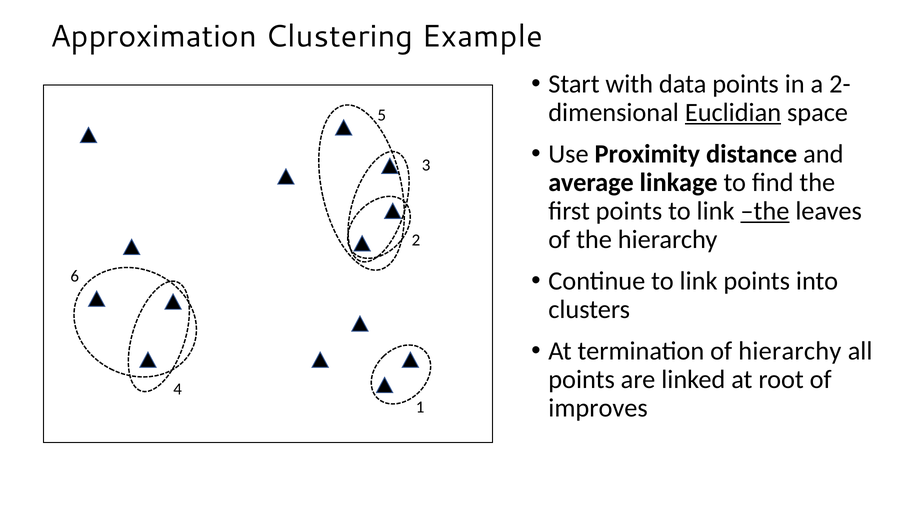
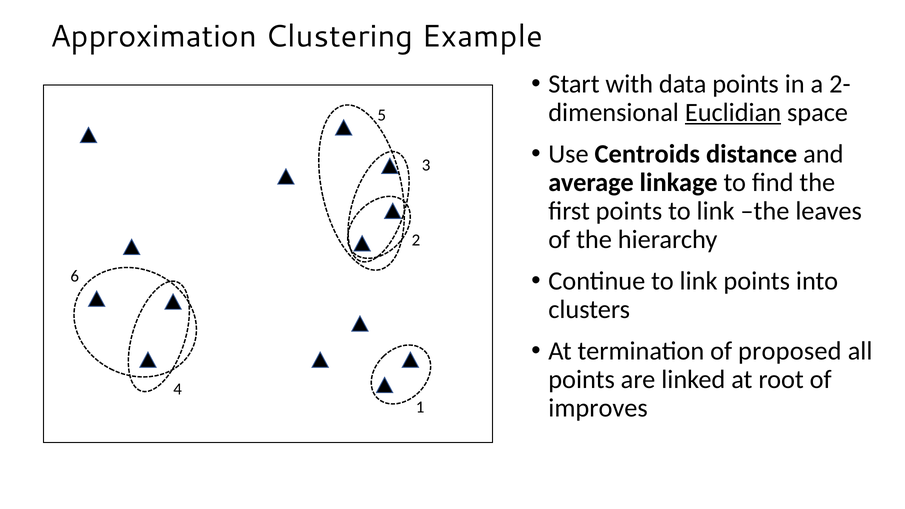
Proximity: Proximity -> Centroids
the at (765, 211) underline: present -> none
of hierarchy: hierarchy -> proposed
